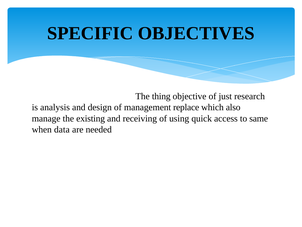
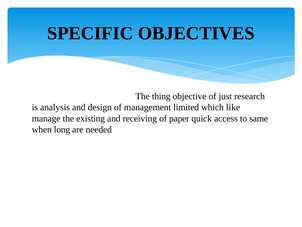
replace: replace -> limited
also: also -> like
using: using -> paper
data: data -> long
